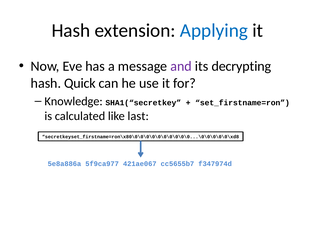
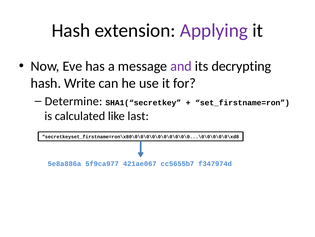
Applying colour: blue -> purple
Quick: Quick -> Write
Knowledge: Knowledge -> Determine
